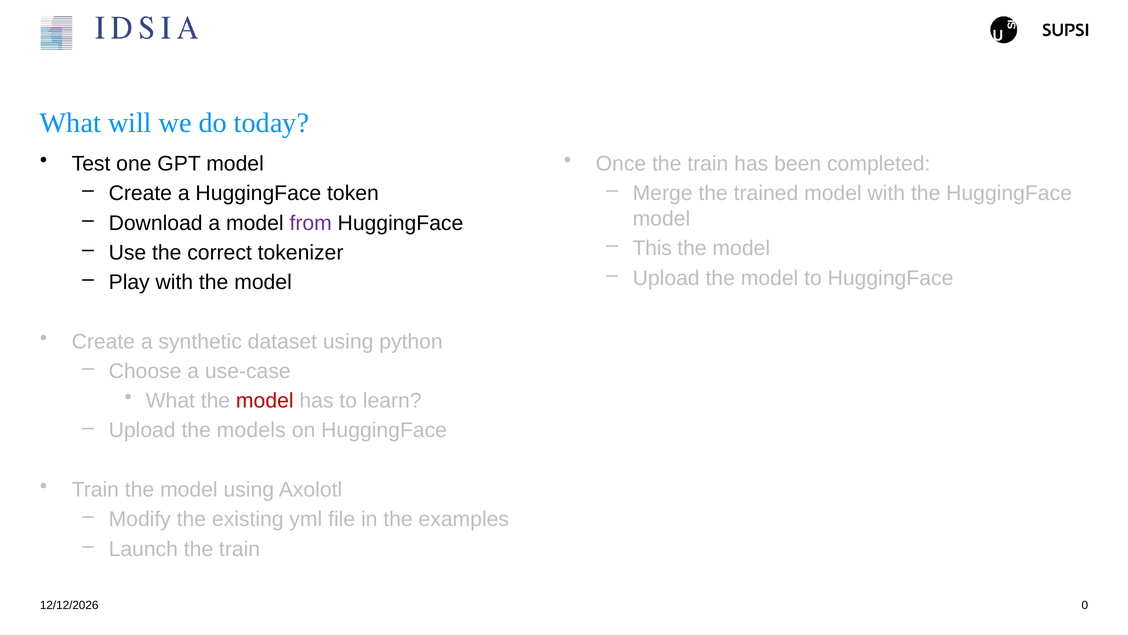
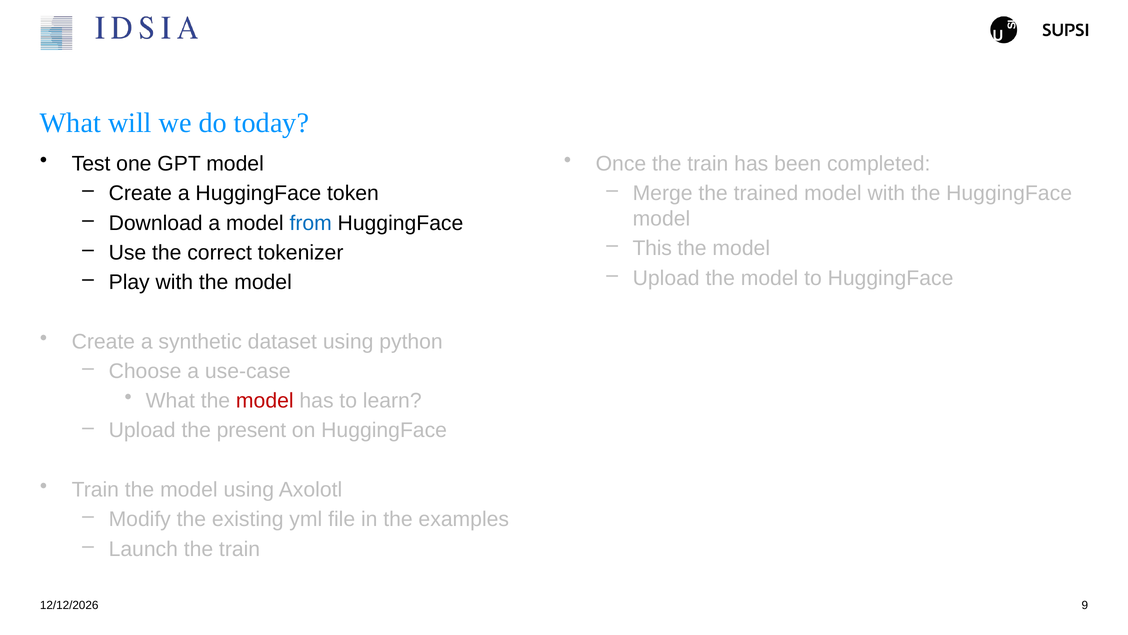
from colour: purple -> blue
models: models -> present
0: 0 -> 9
